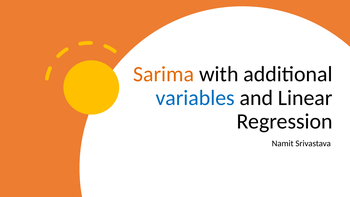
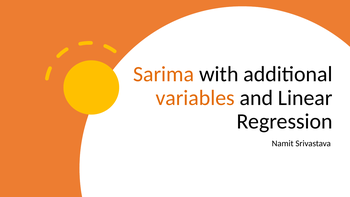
variables colour: blue -> orange
